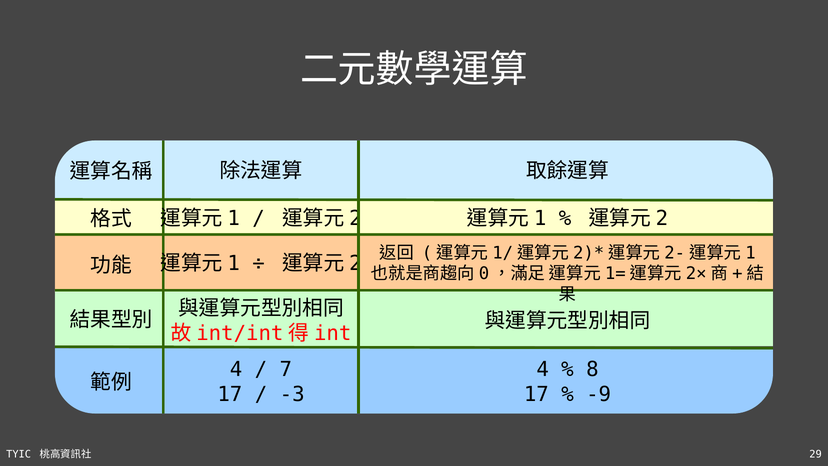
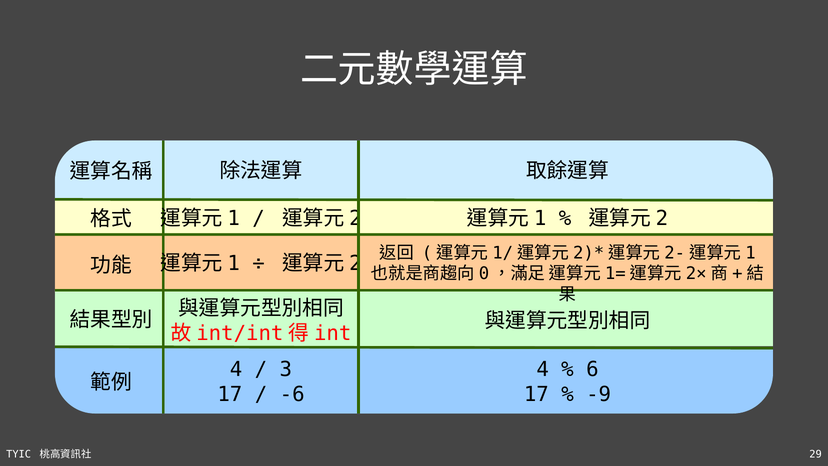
7: 7 -> 3
8: 8 -> 6
-3: -3 -> -6
